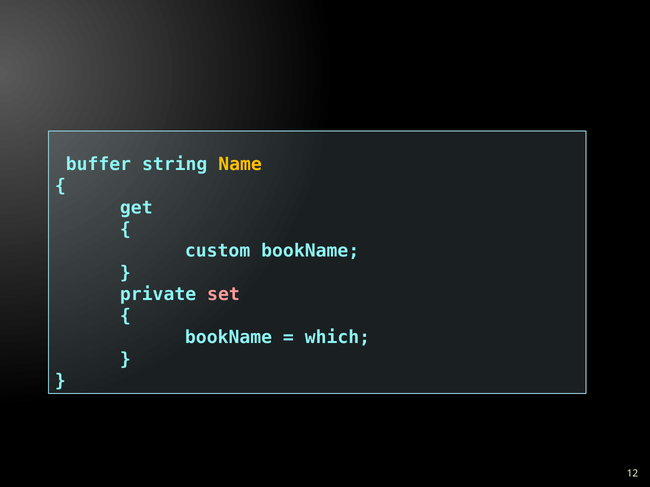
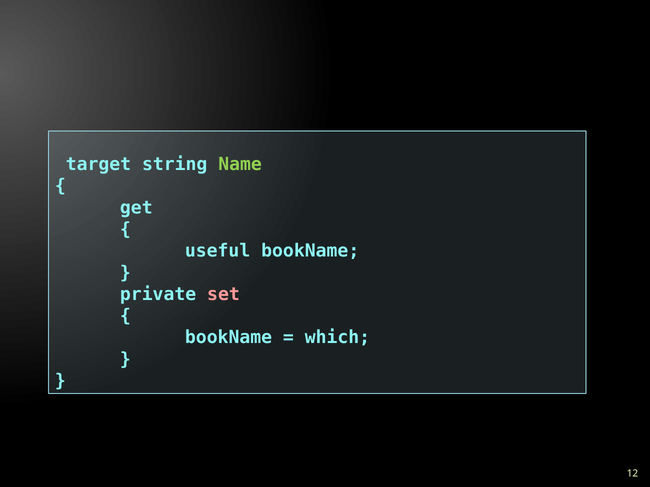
buffer: buffer -> target
Name colour: yellow -> light green
custom: custom -> useful
